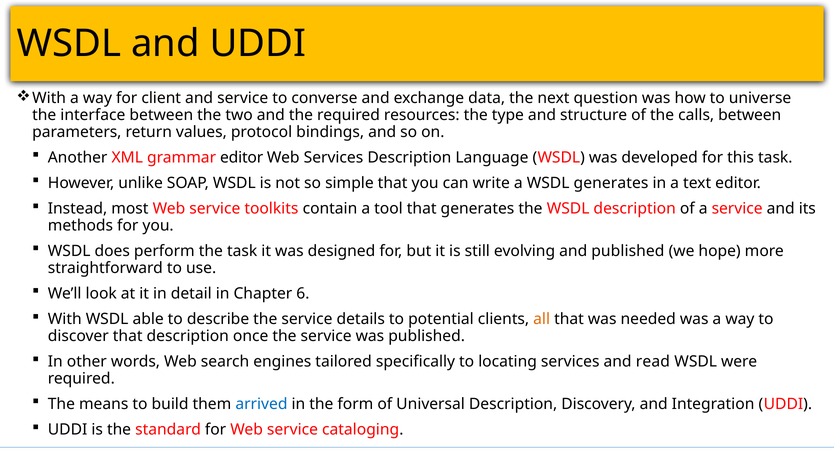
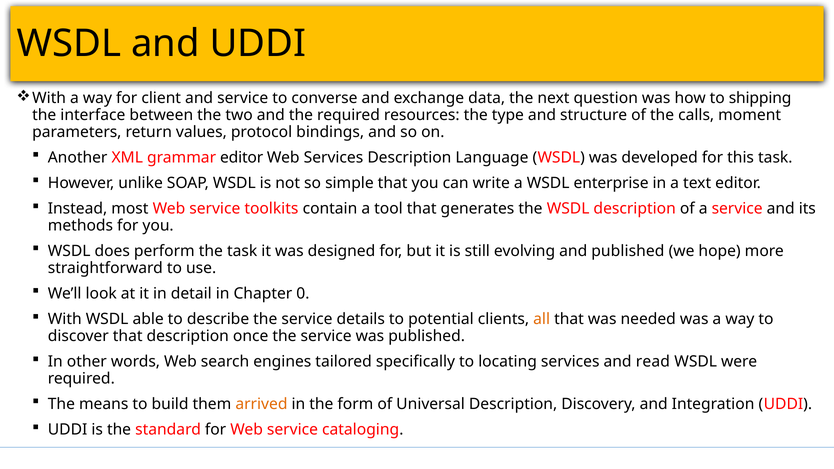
universe: universe -> shipping
calls between: between -> moment
WSDL generates: generates -> enterprise
6: 6 -> 0
arrived colour: blue -> orange
